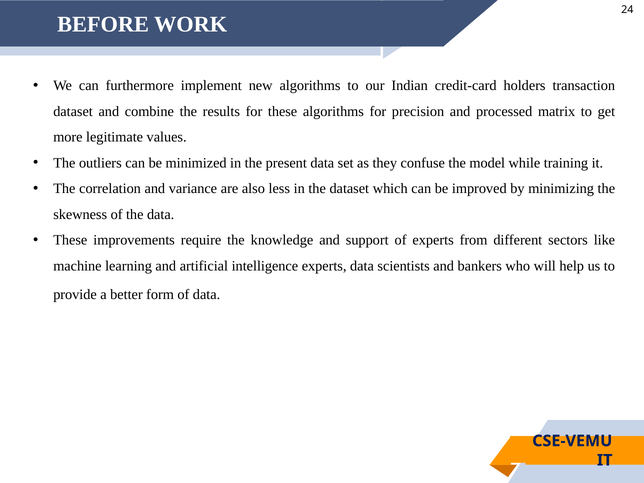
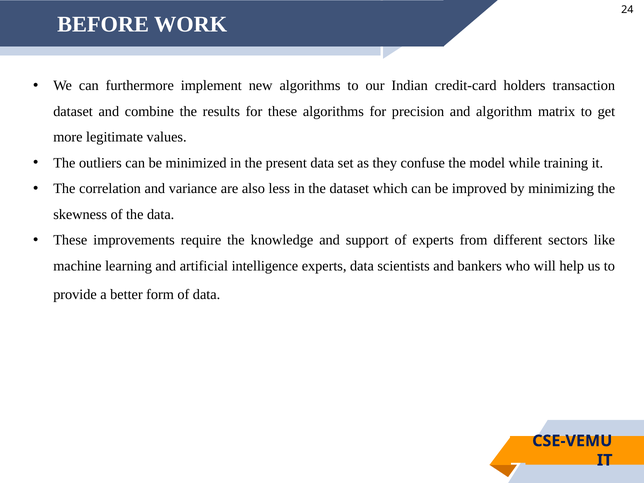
processed: processed -> algorithm
